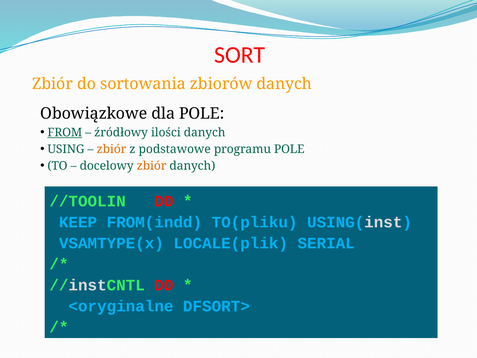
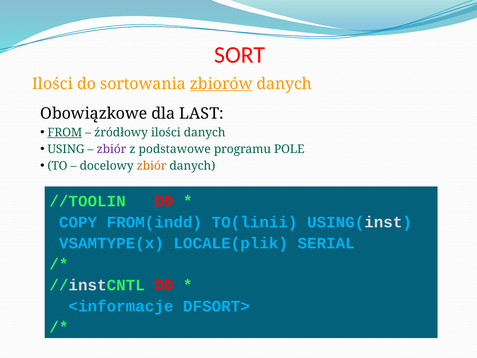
Zbiór at (52, 84): Zbiór -> Ilości
zbiorów underline: none -> present
dla POLE: POLE -> LAST
zbiór at (111, 149) colour: orange -> purple
KEEP: KEEP -> COPY
TO(pliku: TO(pliku -> TO(linii
<oryginalne: <oryginalne -> <informacje
